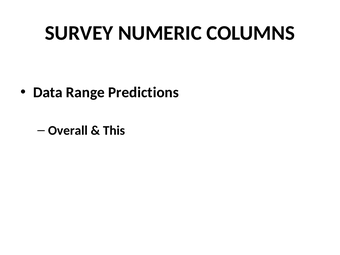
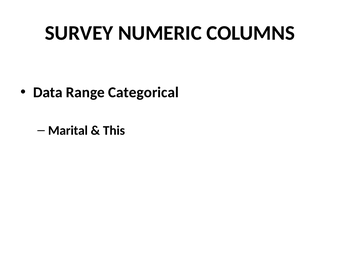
Predictions: Predictions -> Categorical
Overall: Overall -> Marital
